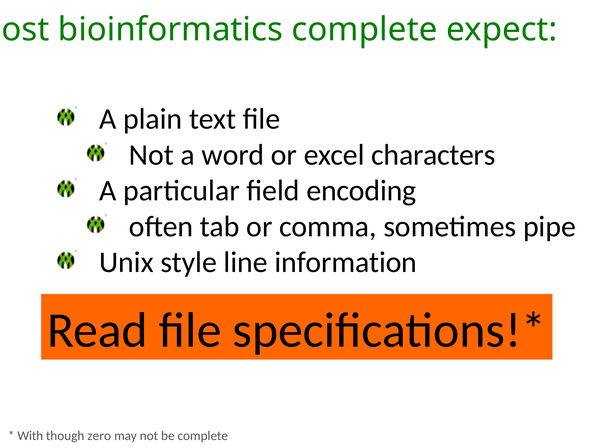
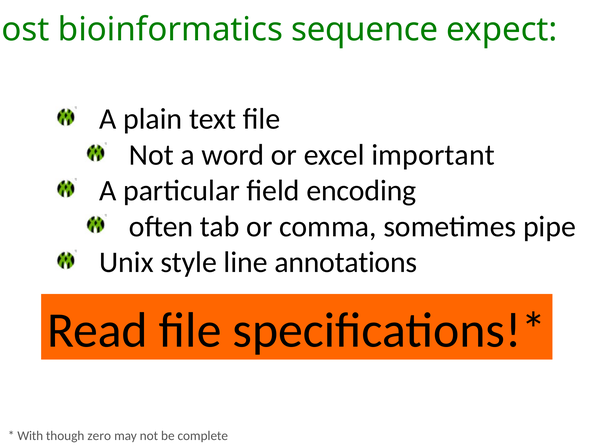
bioinformatics complete: complete -> sequence
characters: characters -> important
information: information -> annotations
